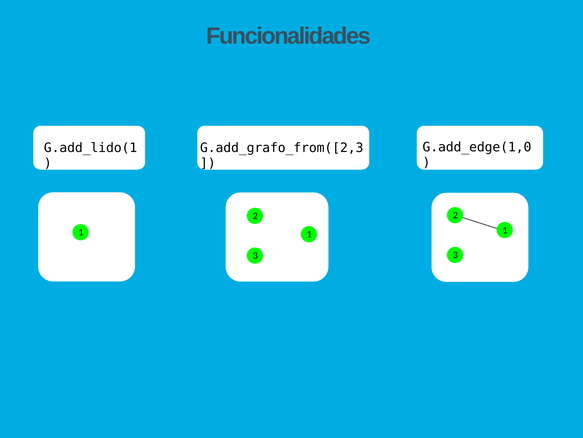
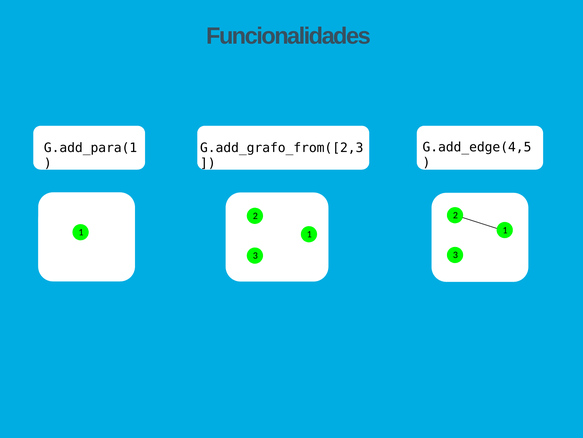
G.add_edge(1,0: G.add_edge(1,0 -> G.add_edge(4,5
G.add_lido(1: G.add_lido(1 -> G.add_para(1
